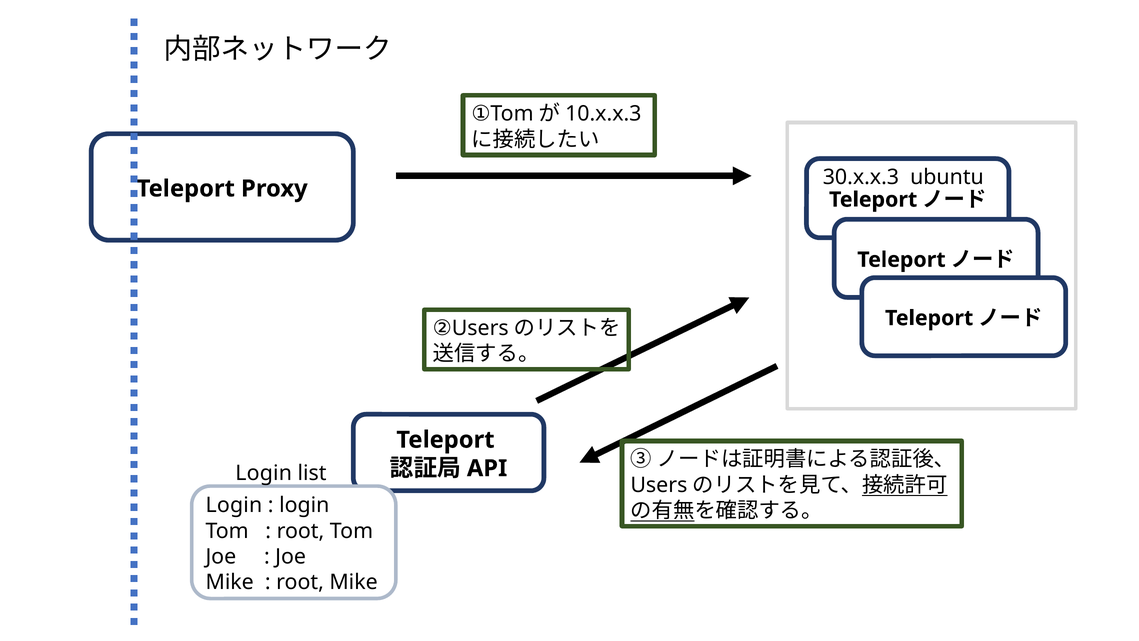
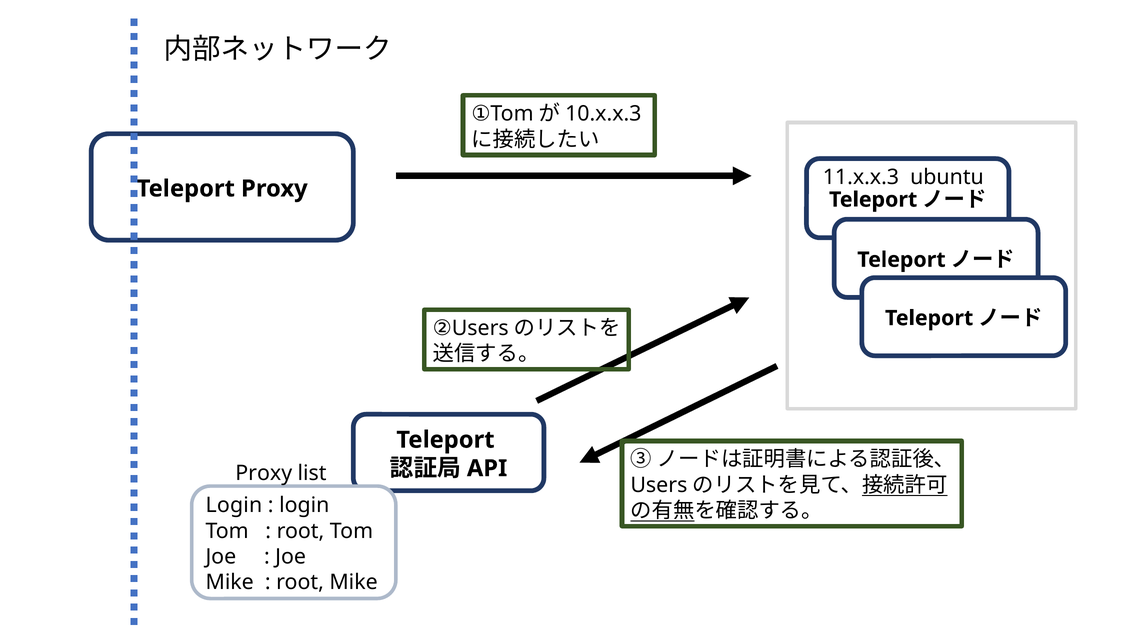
30.x.x.3: 30.x.x.3 -> 11.x.x.3
Login at (264, 473): Login -> Proxy
